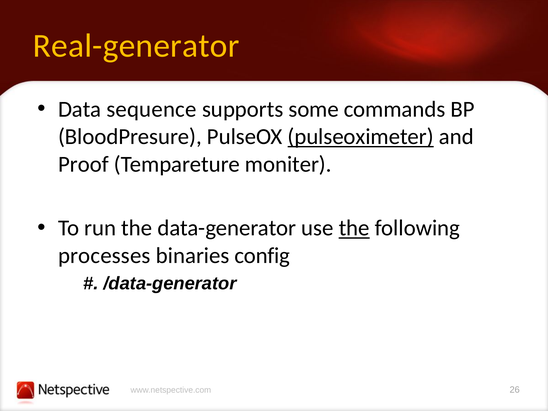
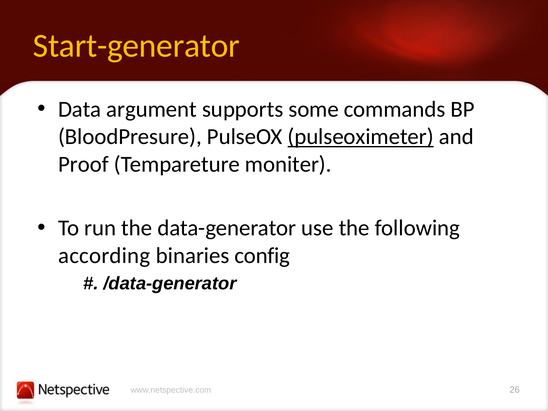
Real-generator: Real-generator -> Start-generator
sequence: sequence -> argument
the at (354, 228) underline: present -> none
processes: processes -> according
